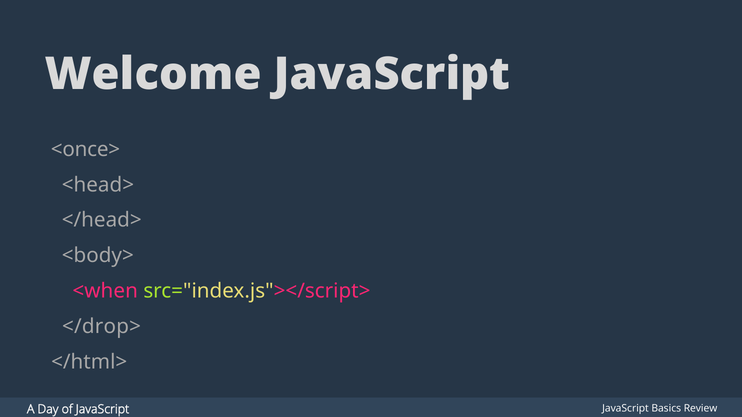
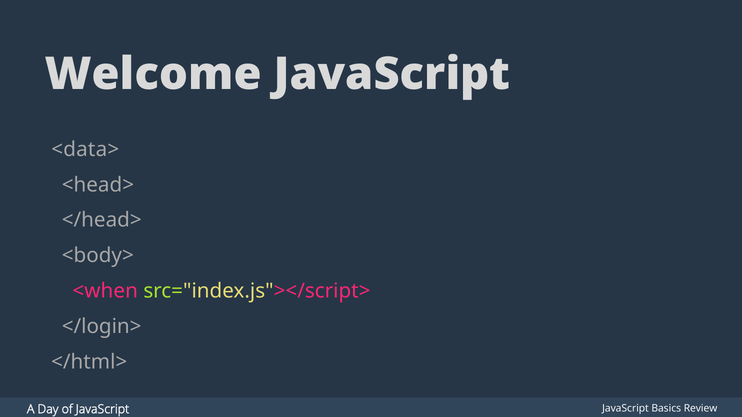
<once>: <once> -> <data>
</drop>: </drop> -> </login>
